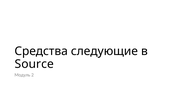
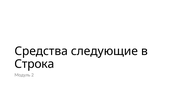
Source: Source -> Строка
